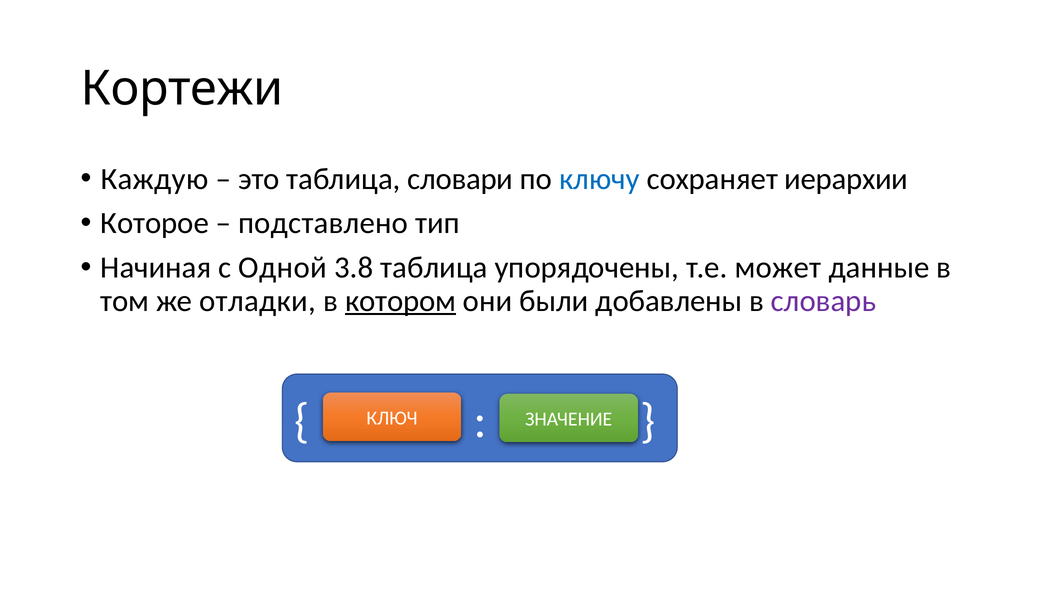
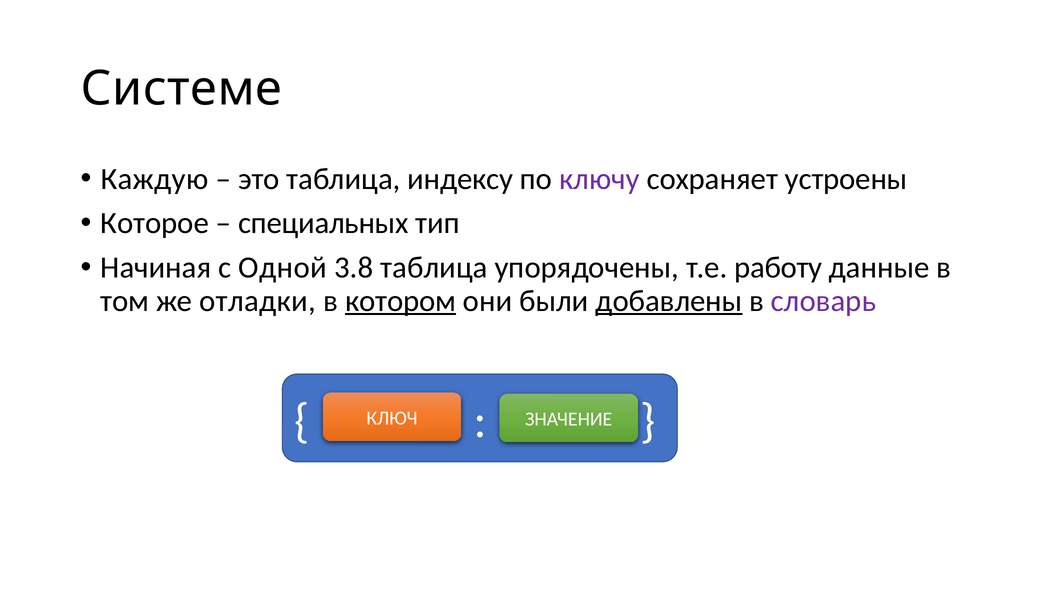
Кортежи: Кортежи -> Системе
словари: словари -> индексу
ключу colour: blue -> purple
иерархии: иерархии -> устроены
подставлено: подставлено -> специальных
может: может -> работу
добавлены underline: none -> present
